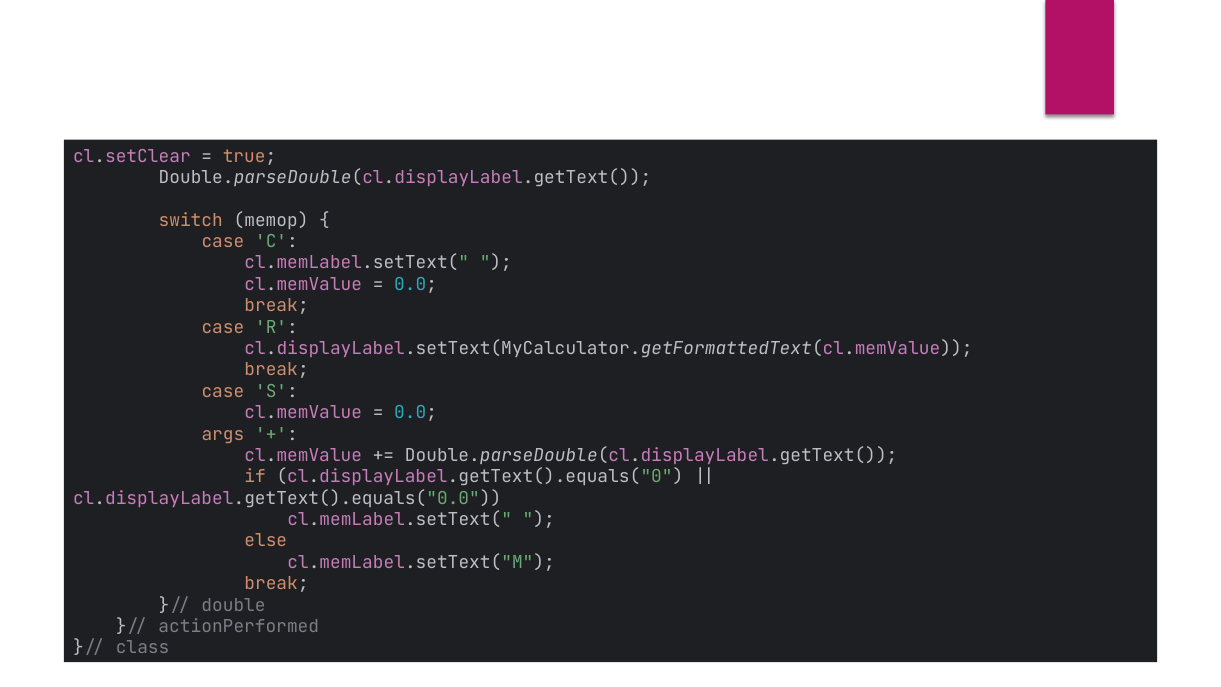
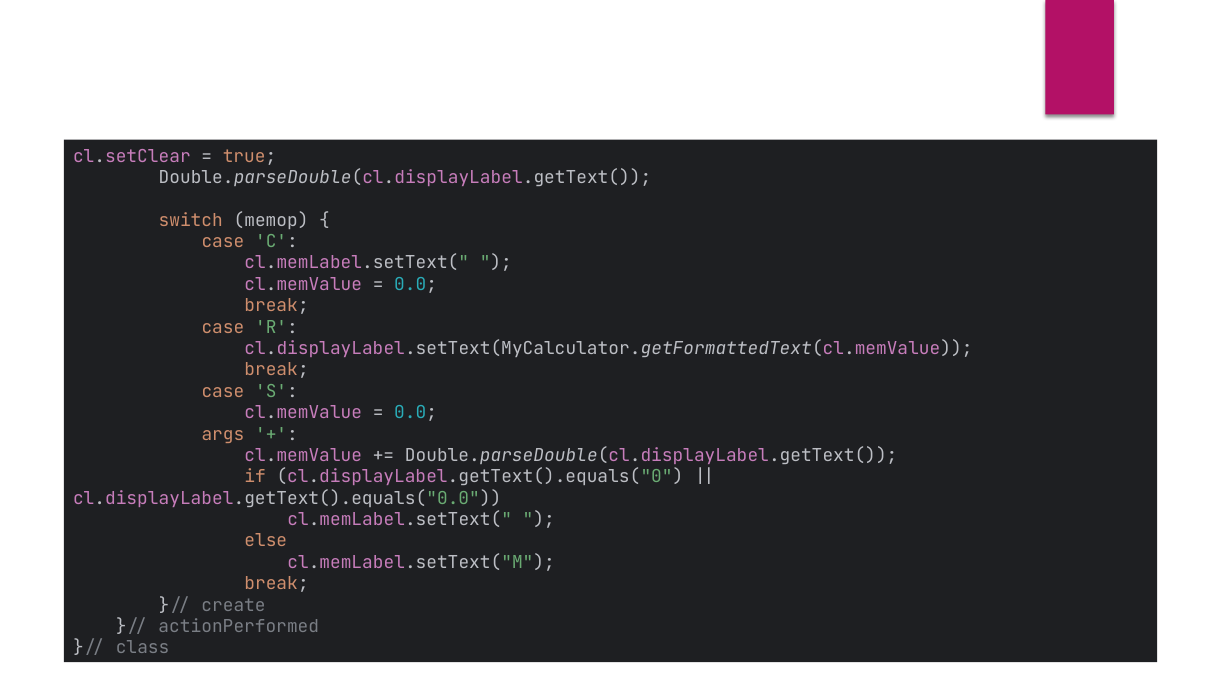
double: double -> create
